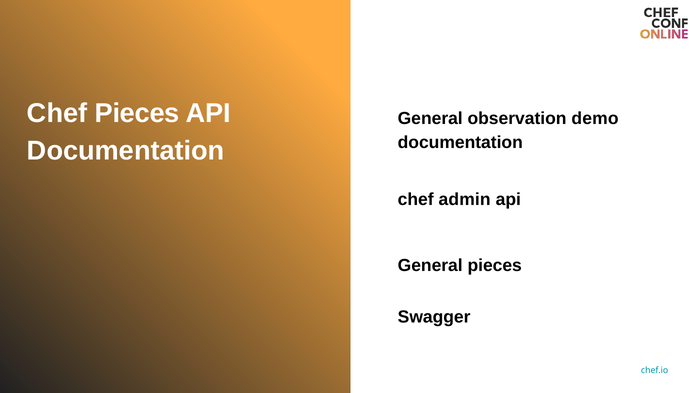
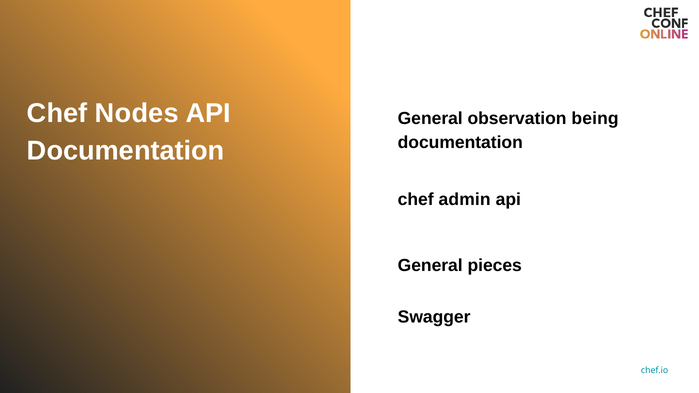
Chef Pieces: Pieces -> Nodes
demo: demo -> being
